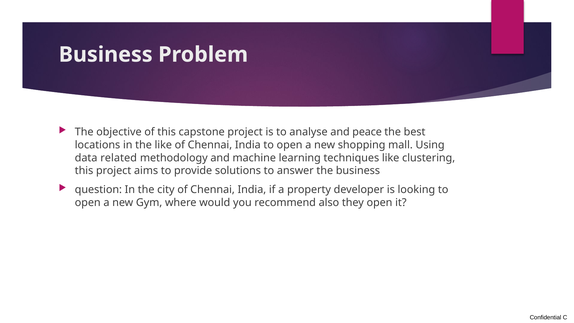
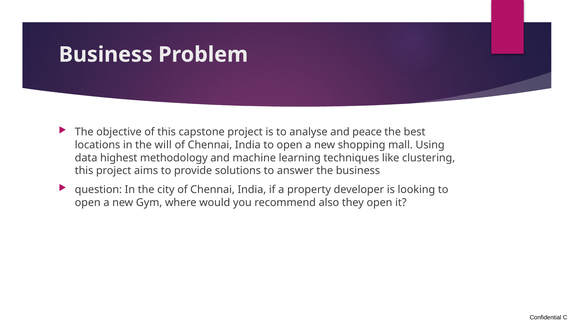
the like: like -> will
related: related -> highest
